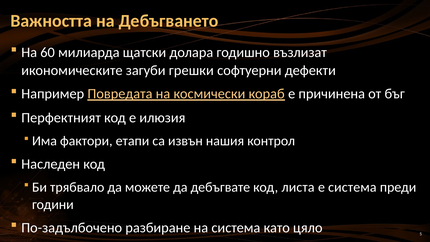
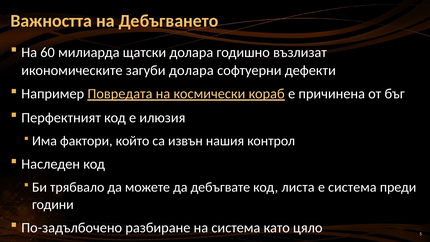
загуби грешки: грешки -> долара
етапи: етапи -> който
